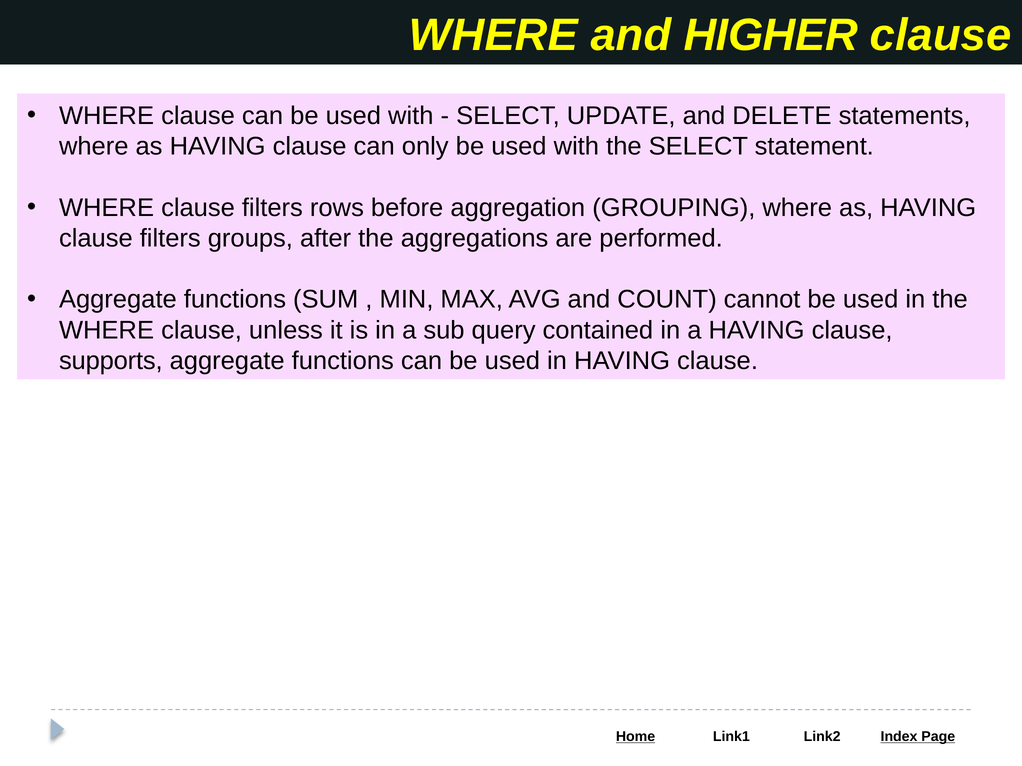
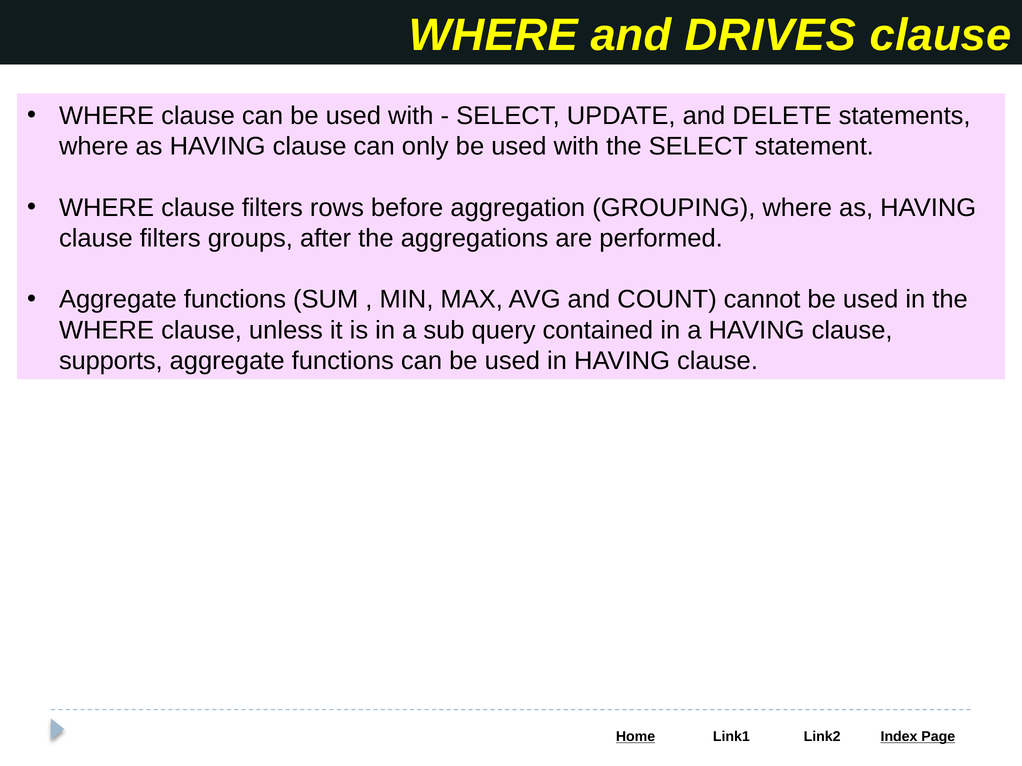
HIGHER: HIGHER -> DRIVES
